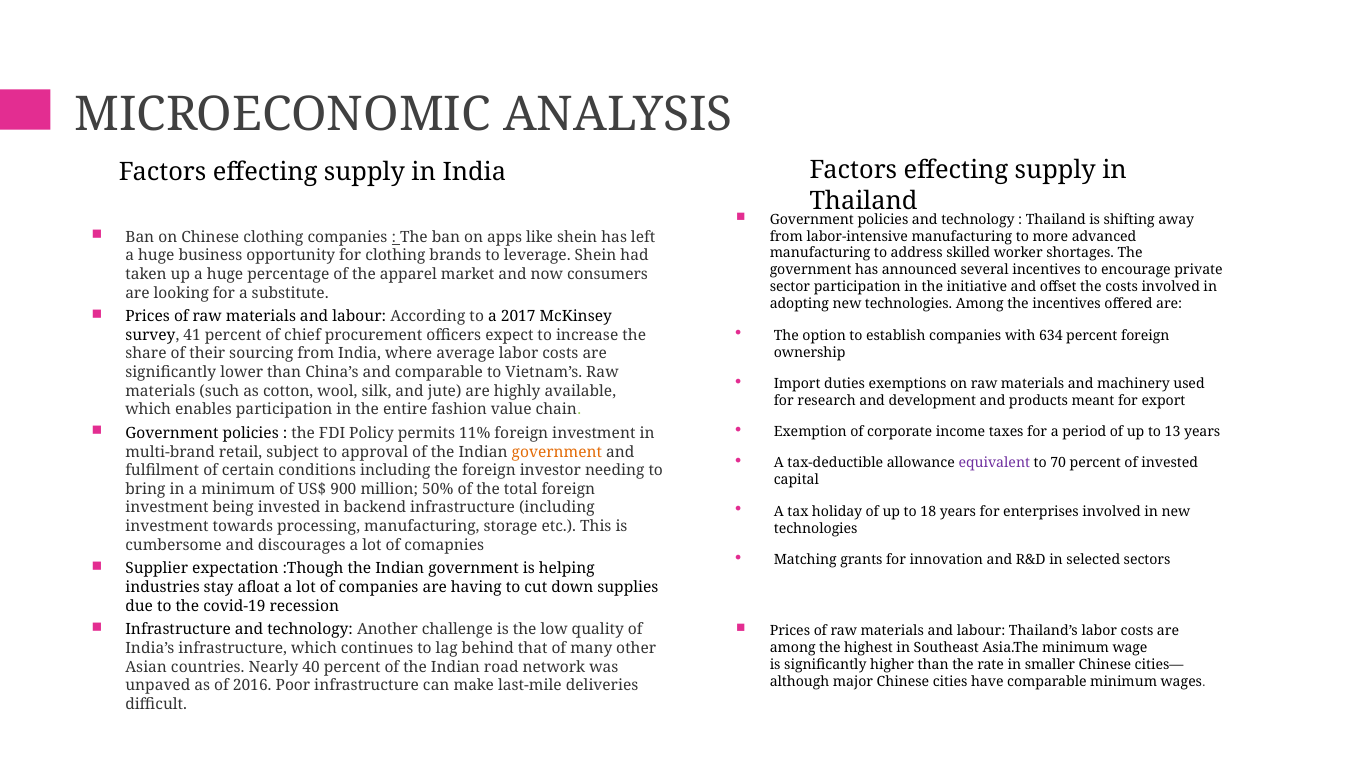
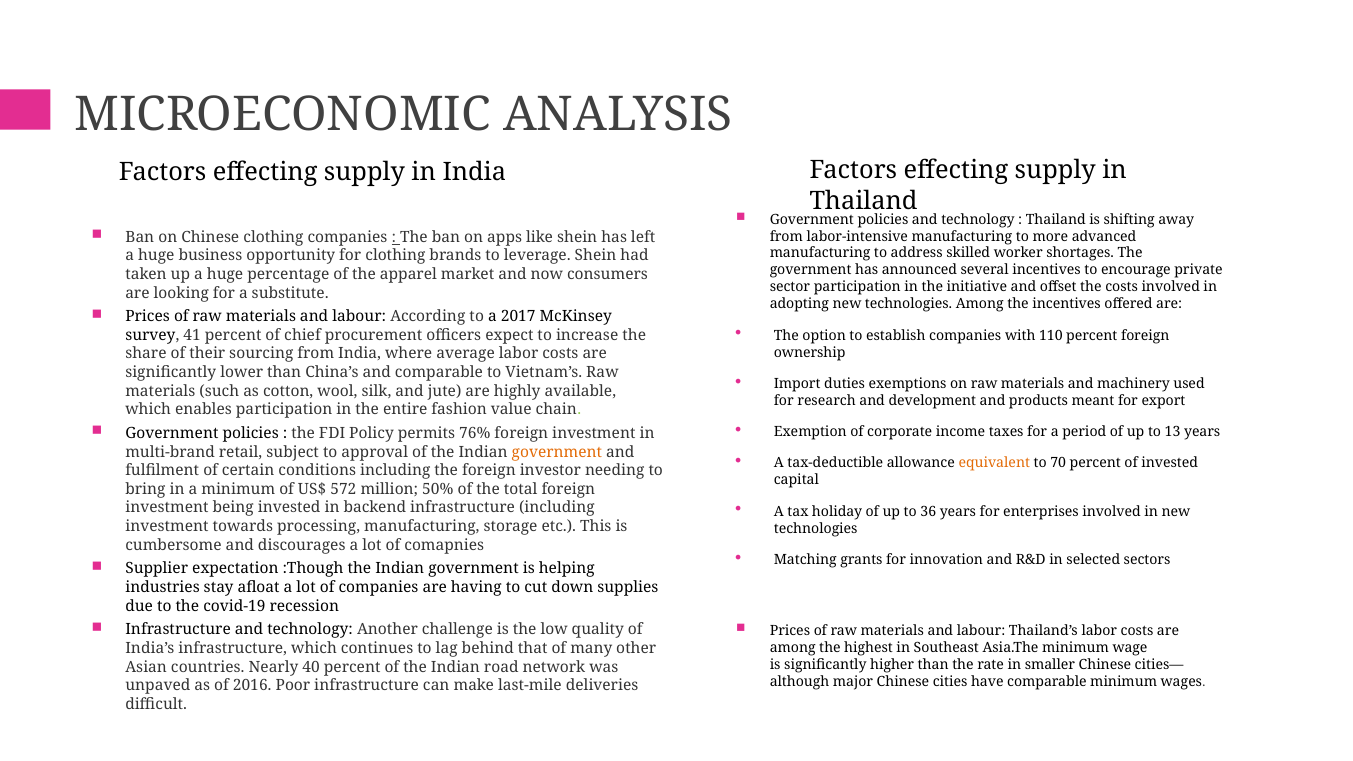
634: 634 -> 110
11%: 11% -> 76%
equivalent colour: purple -> orange
900: 900 -> 572
18: 18 -> 36
